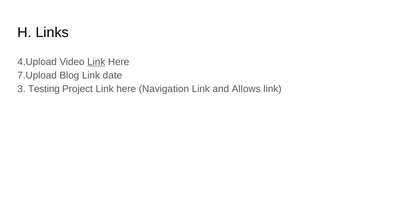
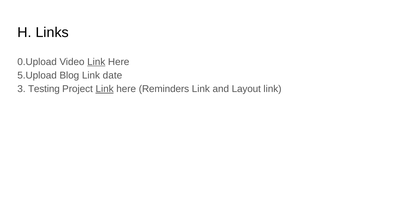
4.Upload: 4.Upload -> 0.Upload
7.Upload: 7.Upload -> 5.Upload
Link at (105, 89) underline: none -> present
Navigation: Navigation -> Reminders
Allows: Allows -> Layout
